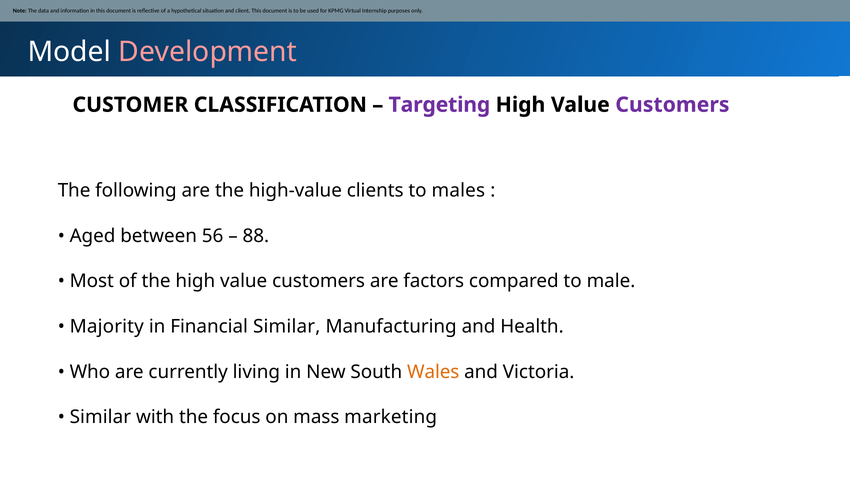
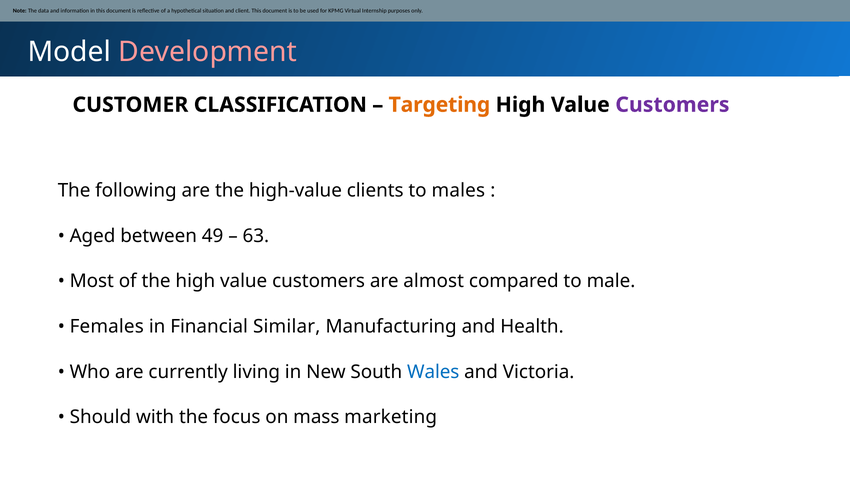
Targeting colour: purple -> orange
56: 56 -> 49
88: 88 -> 63
factors: factors -> almost
Majority: Majority -> Females
Wales colour: orange -> blue
Similar at (100, 417): Similar -> Should
